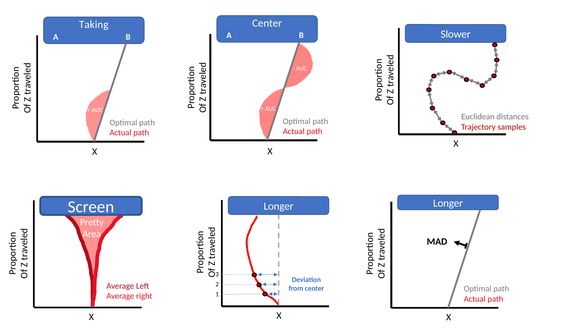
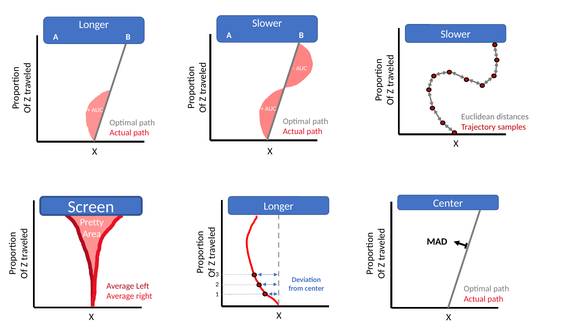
Center at (267, 23): Center -> Slower
Taking at (94, 24): Taking -> Longer
Longer at (448, 203): Longer -> Center
